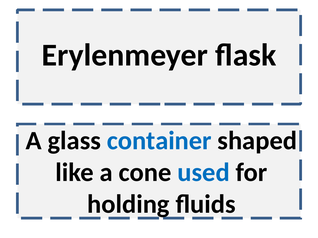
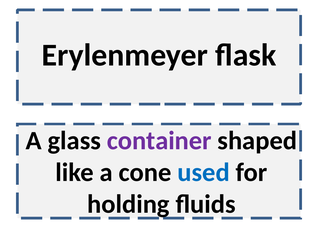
container colour: blue -> purple
